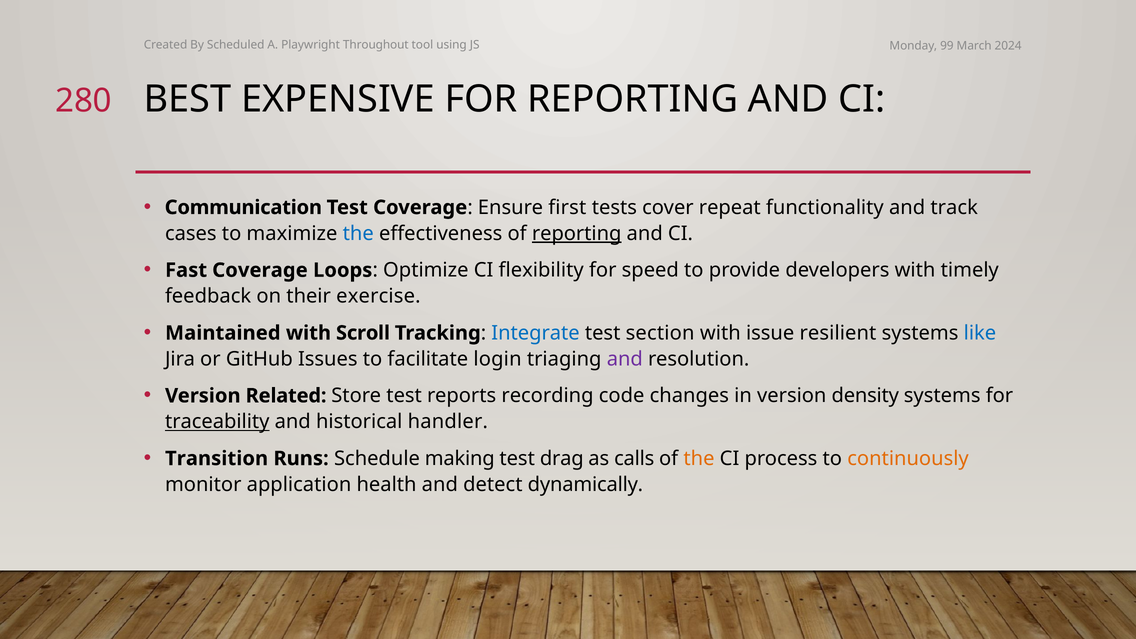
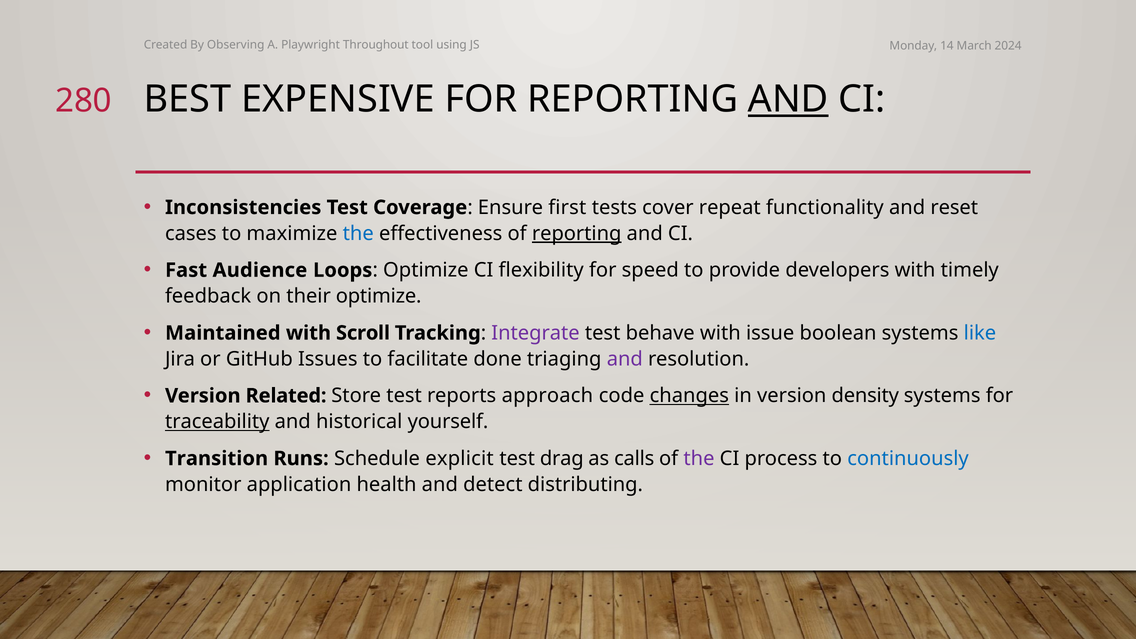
Scheduled: Scheduled -> Observing
99: 99 -> 14
AND at (788, 99) underline: none -> present
Communication: Communication -> Inconsistencies
track: track -> reset
Fast Coverage: Coverage -> Audience
their exercise: exercise -> optimize
Integrate colour: blue -> purple
section: section -> behave
resilient: resilient -> boolean
login: login -> done
recording: recording -> approach
changes underline: none -> present
handler: handler -> yourself
making: making -> explicit
the at (699, 458) colour: orange -> purple
continuously colour: orange -> blue
dynamically: dynamically -> distributing
